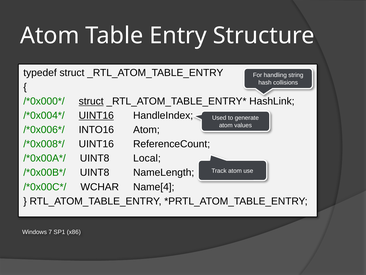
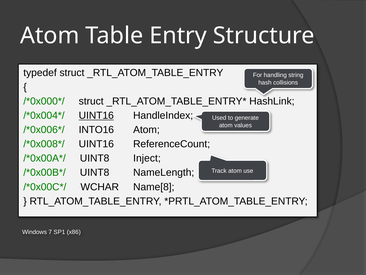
struct at (91, 101) underline: present -> none
Local: Local -> Inject
Name[4: Name[4 -> Name[8
